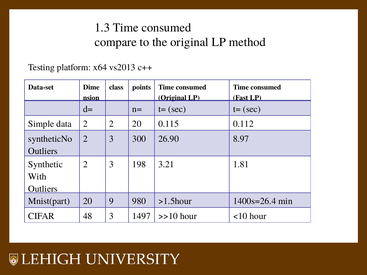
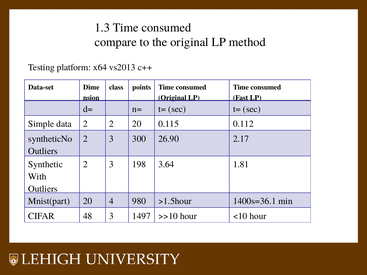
8.97: 8.97 -> 2.17
3.21: 3.21 -> 3.64
9: 9 -> 4
1400s=26.4: 1400s=26.4 -> 1400s=36.1
